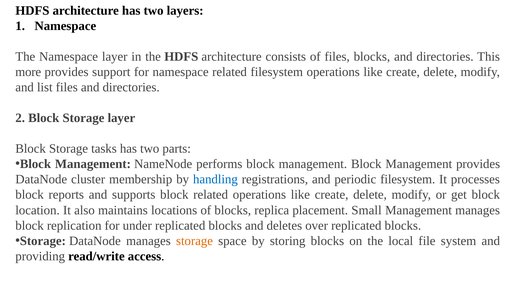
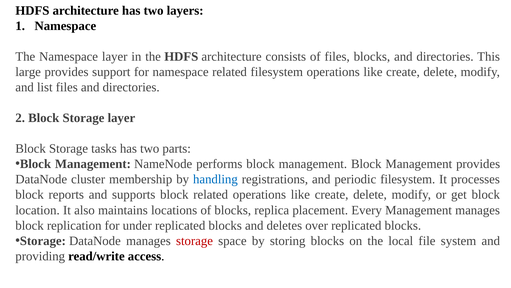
more: more -> large
Small: Small -> Every
storage at (194, 240) colour: orange -> red
